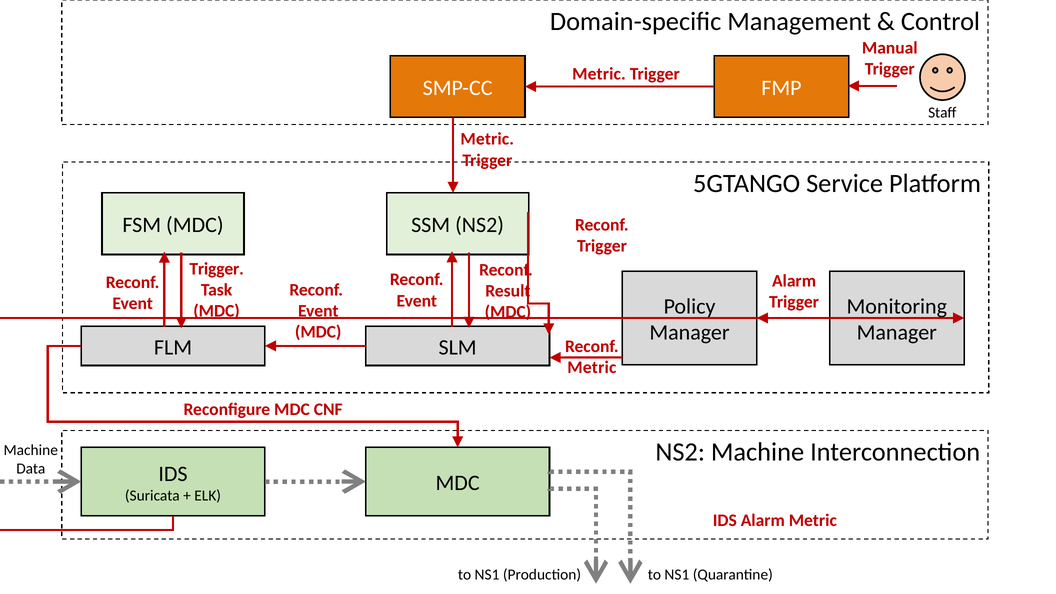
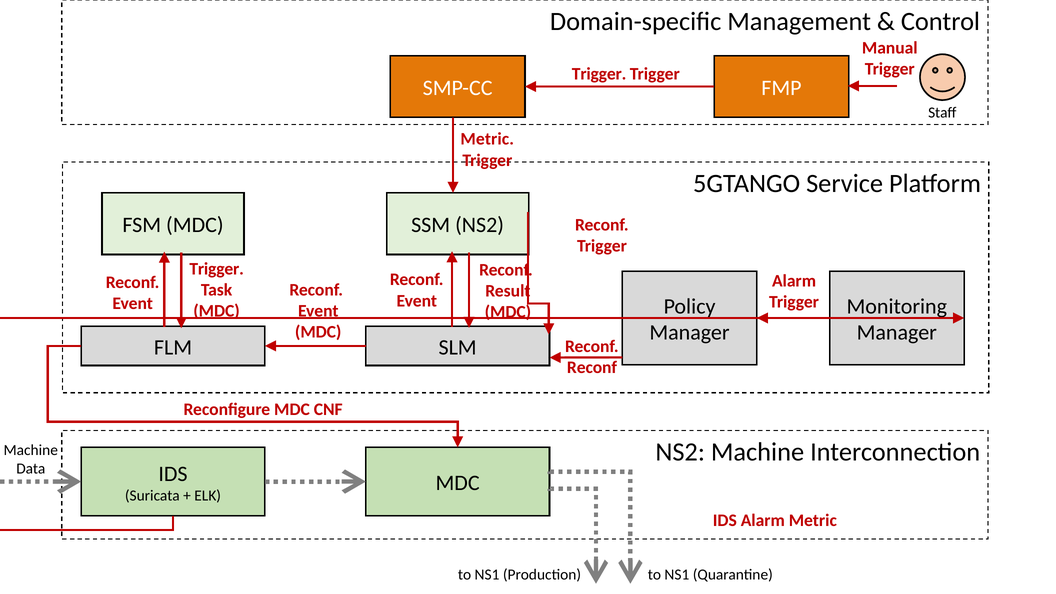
Metric at (599, 74): Metric -> Trigger
Metric at (592, 368): Metric -> Reconf
